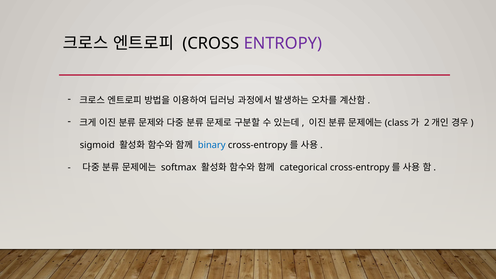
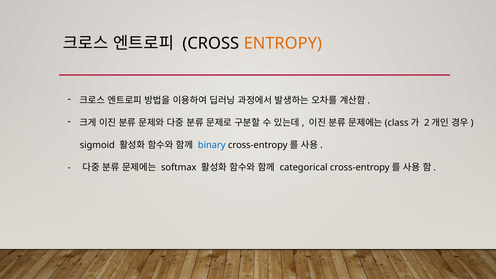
ENTROPY colour: purple -> orange
